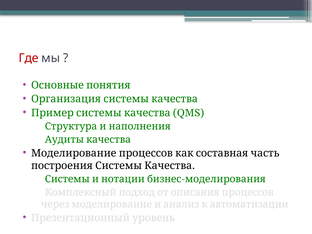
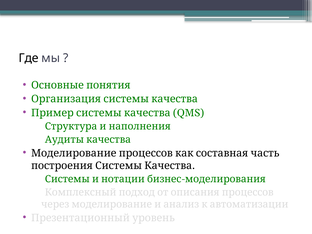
Где colour: red -> black
